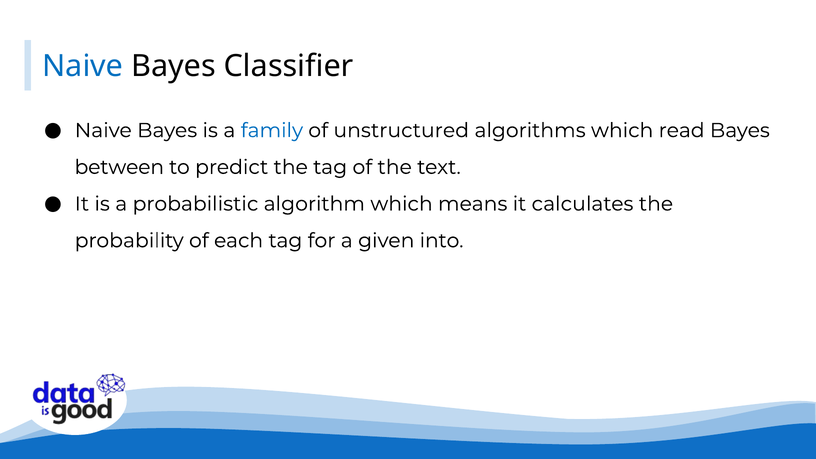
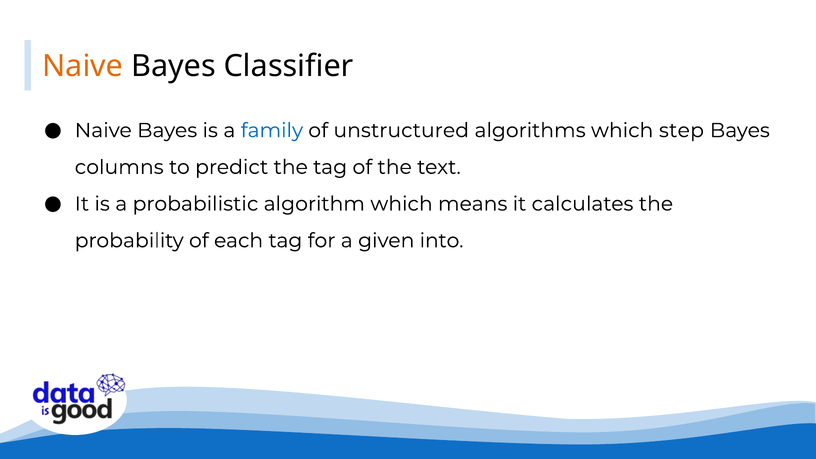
Naive at (83, 66) colour: blue -> orange
read: read -> step
between: between -> columns
